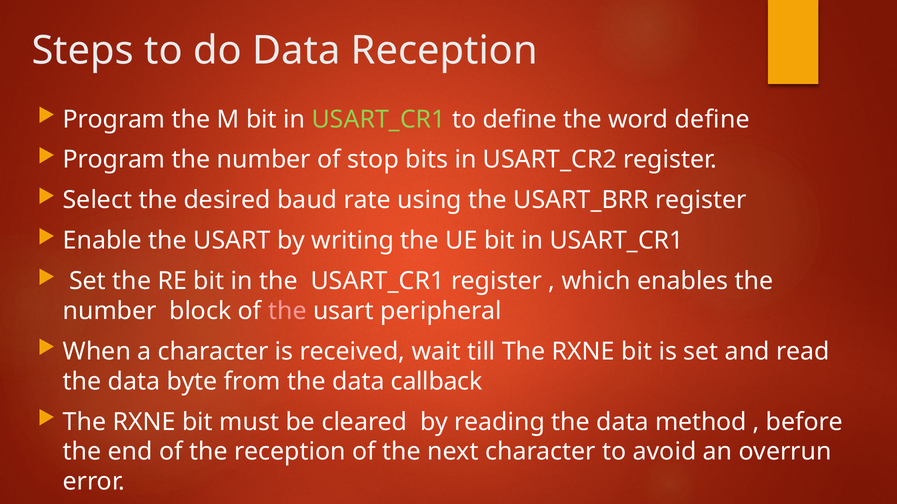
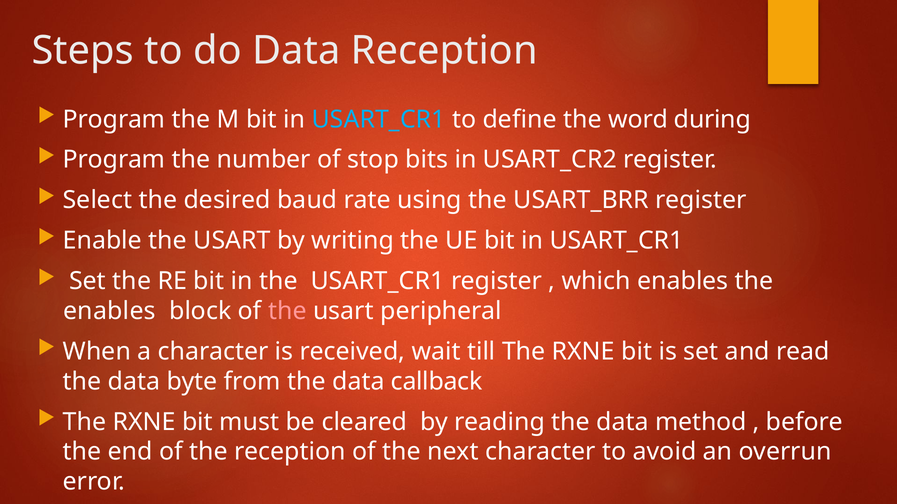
USART_CR1 at (379, 119) colour: light green -> light blue
word define: define -> during
number at (110, 311): number -> enables
